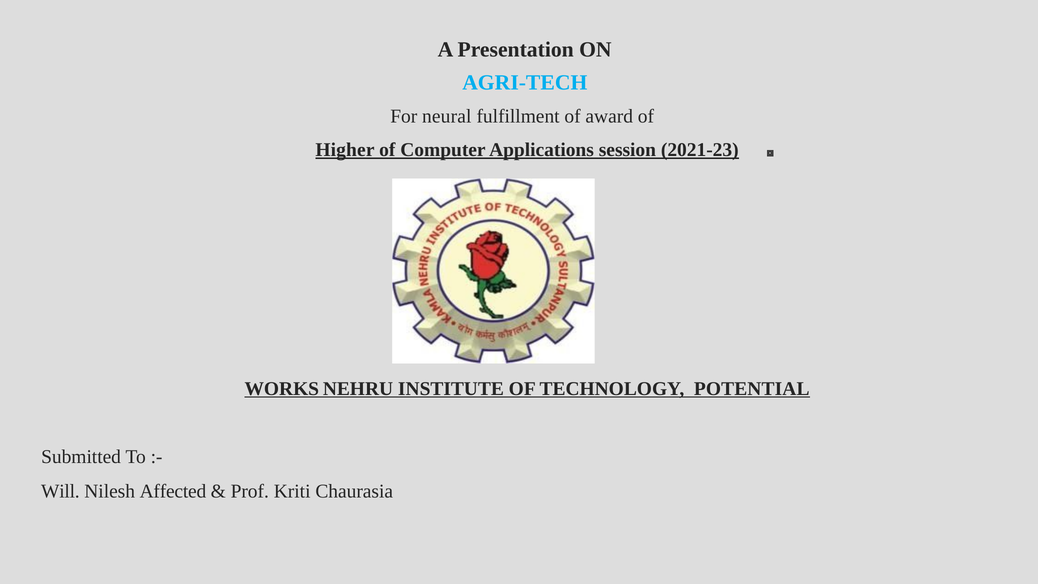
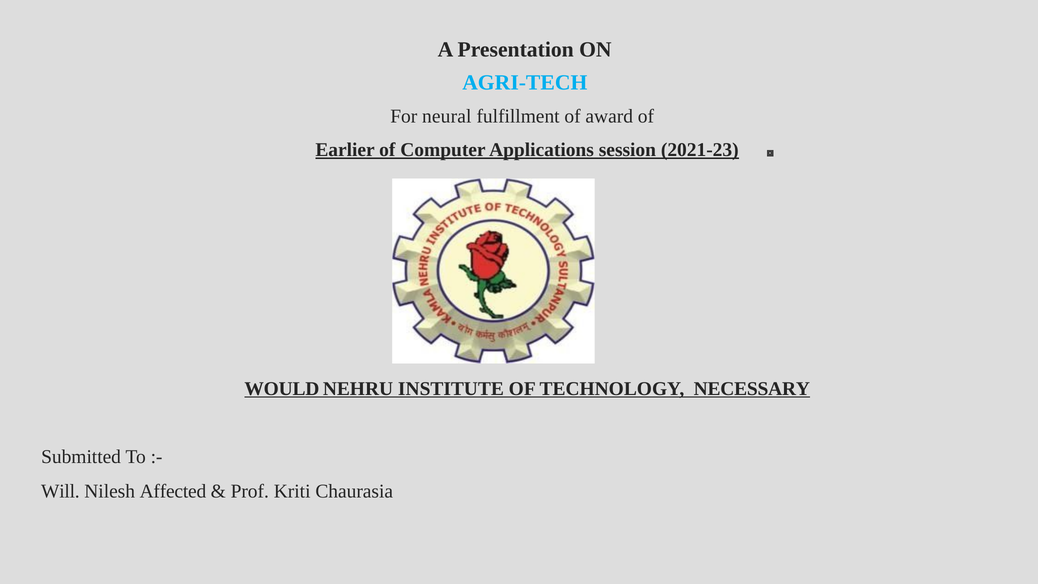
Higher: Higher -> Earlier
WORKS: WORKS -> WOULD
POTENTIAL: POTENTIAL -> NECESSARY
